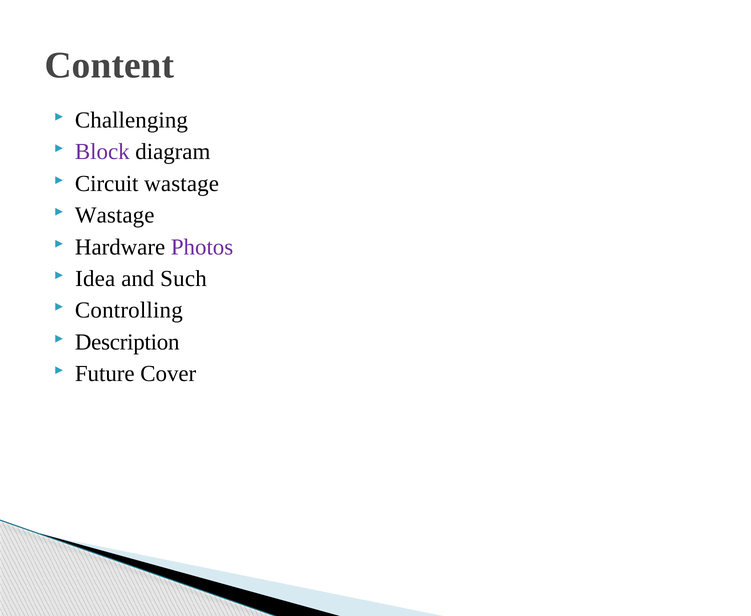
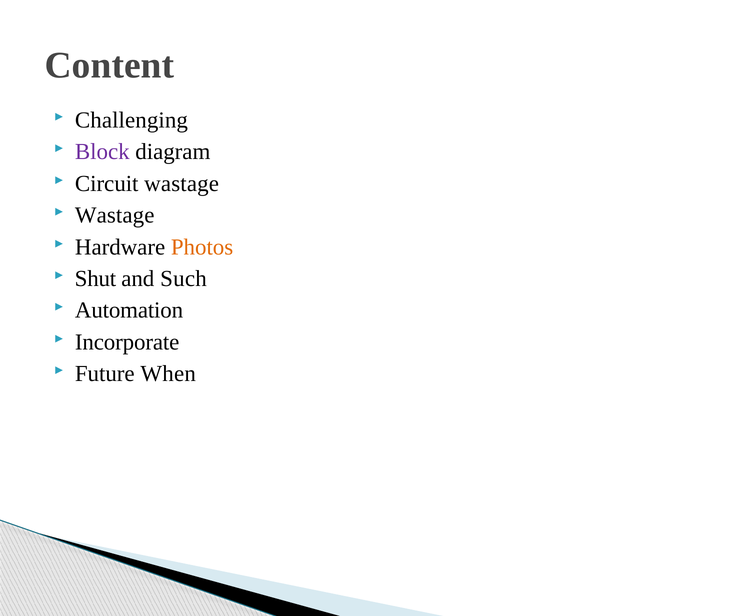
Photos colour: purple -> orange
Idea: Idea -> Shut
Controlling: Controlling -> Automation
Description: Description -> Incorporate
Cover: Cover -> When
